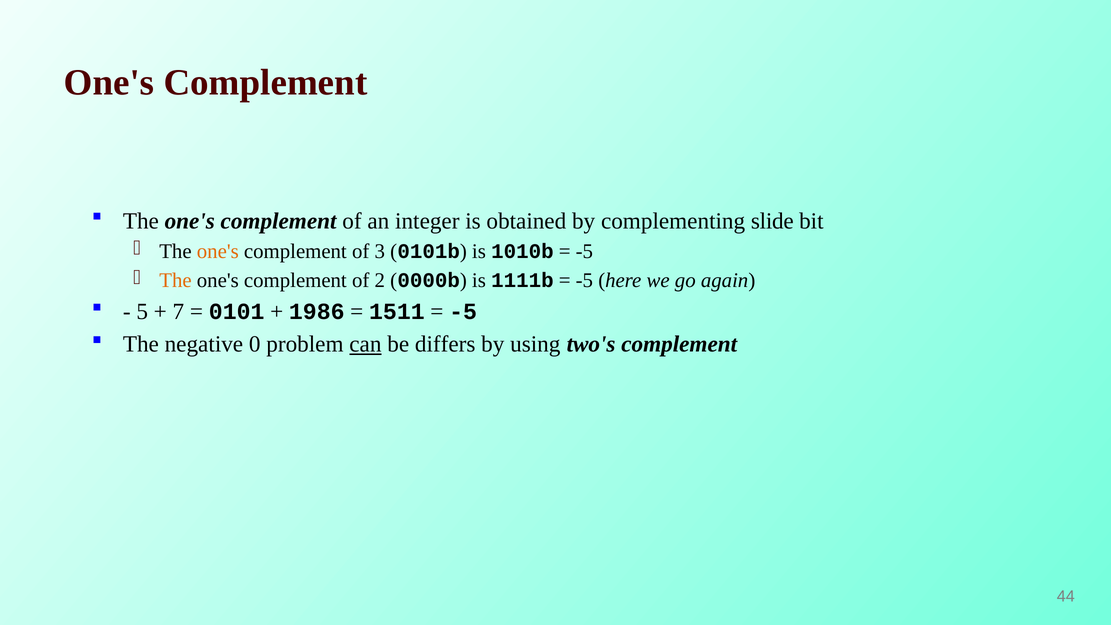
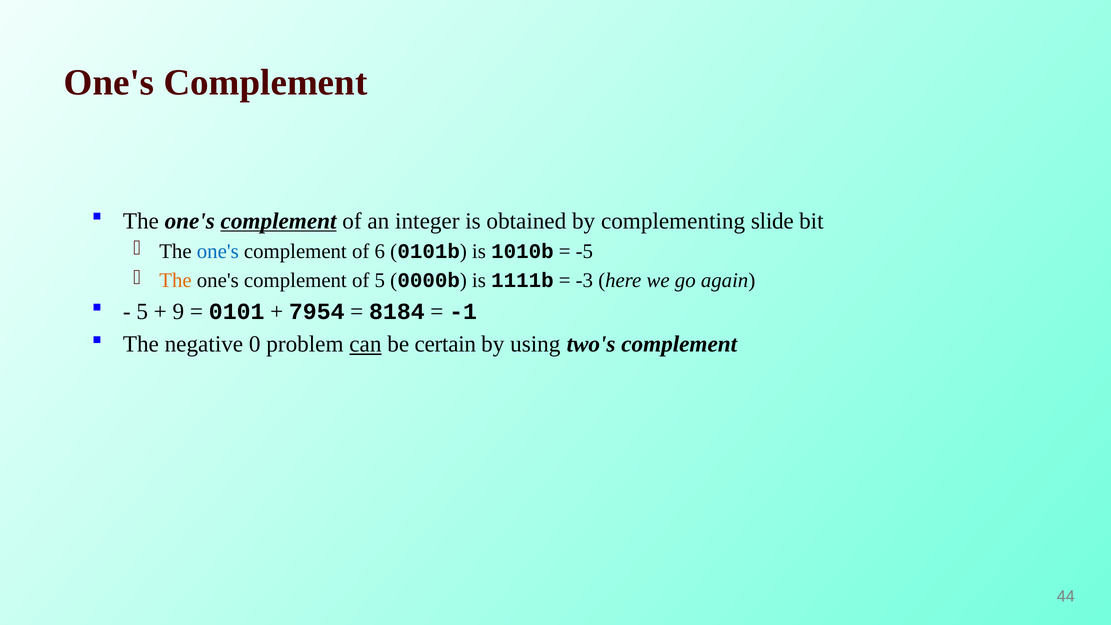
complement at (279, 221) underline: none -> present
one's at (218, 251) colour: orange -> blue
3: 3 -> 6
of 2: 2 -> 5
-5 at (584, 281): -5 -> -3
7: 7 -> 9
1986: 1986 -> 7954
1511: 1511 -> 8184
-5 at (463, 312): -5 -> -1
differs: differs -> certain
